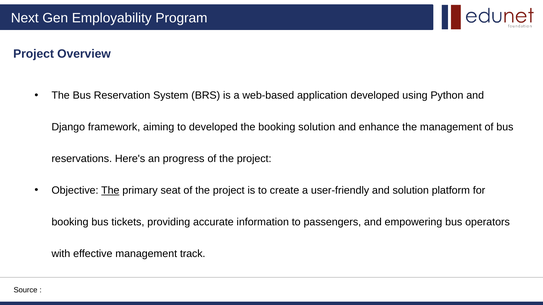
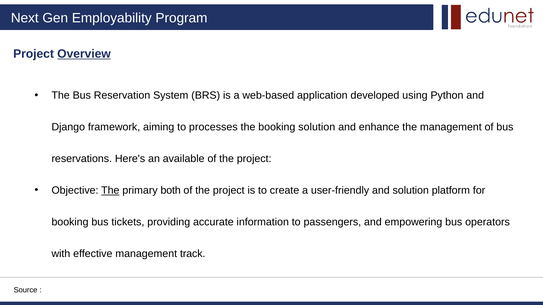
Overview underline: none -> present
to developed: developed -> processes
progress: progress -> available
seat: seat -> both
